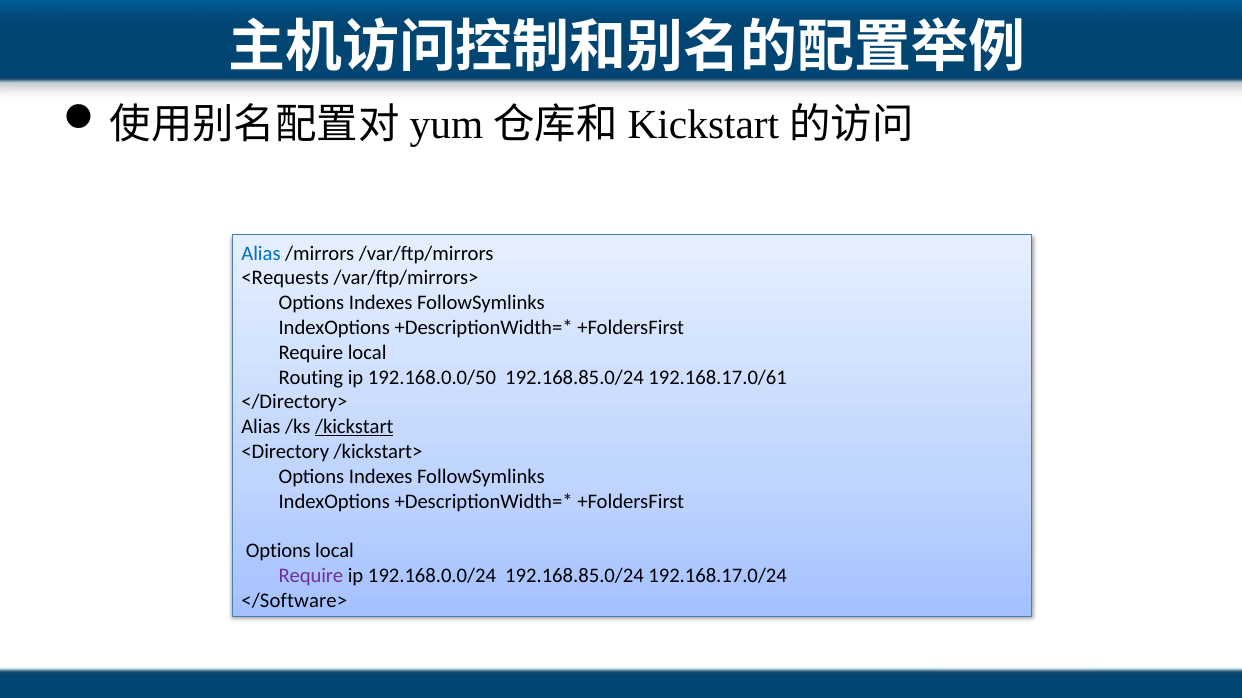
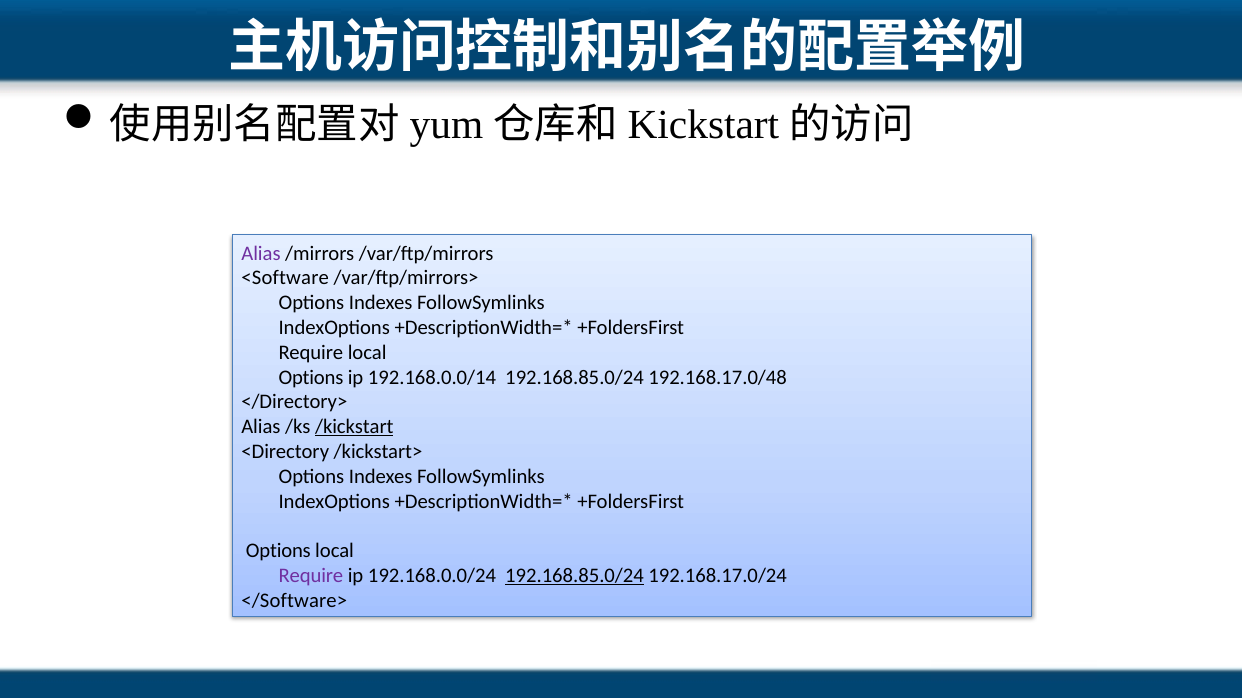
Alias at (261, 254) colour: blue -> purple
<Requests: <Requests -> <Software
Routing at (311, 378): Routing -> Options
192.168.0.0/50: 192.168.0.0/50 -> 192.168.0.0/14
192.168.17.0/61: 192.168.17.0/61 -> 192.168.17.0/48
192.168.85.0/24 at (575, 576) underline: none -> present
